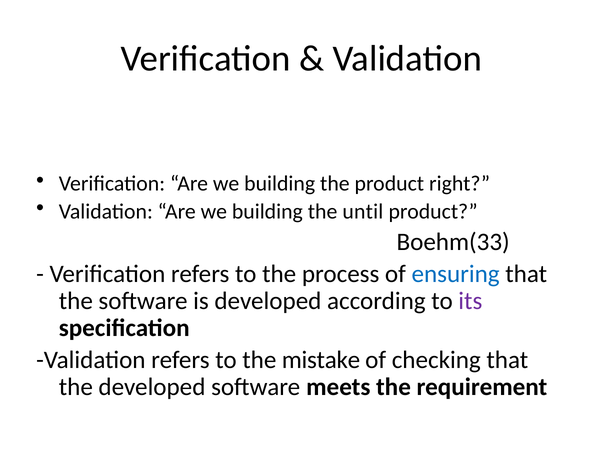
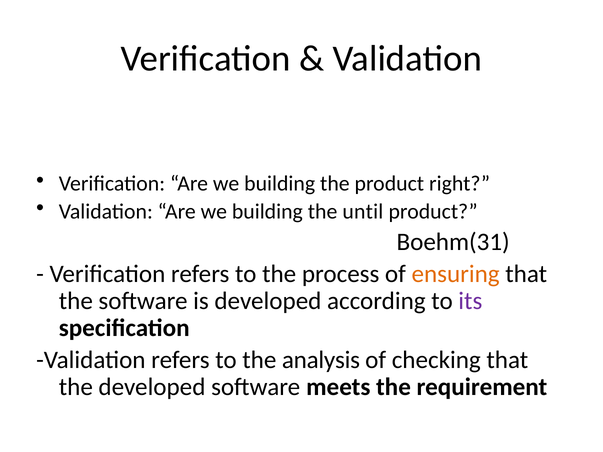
Boehm(33: Boehm(33 -> Boehm(31
ensuring colour: blue -> orange
mistake: mistake -> analysis
